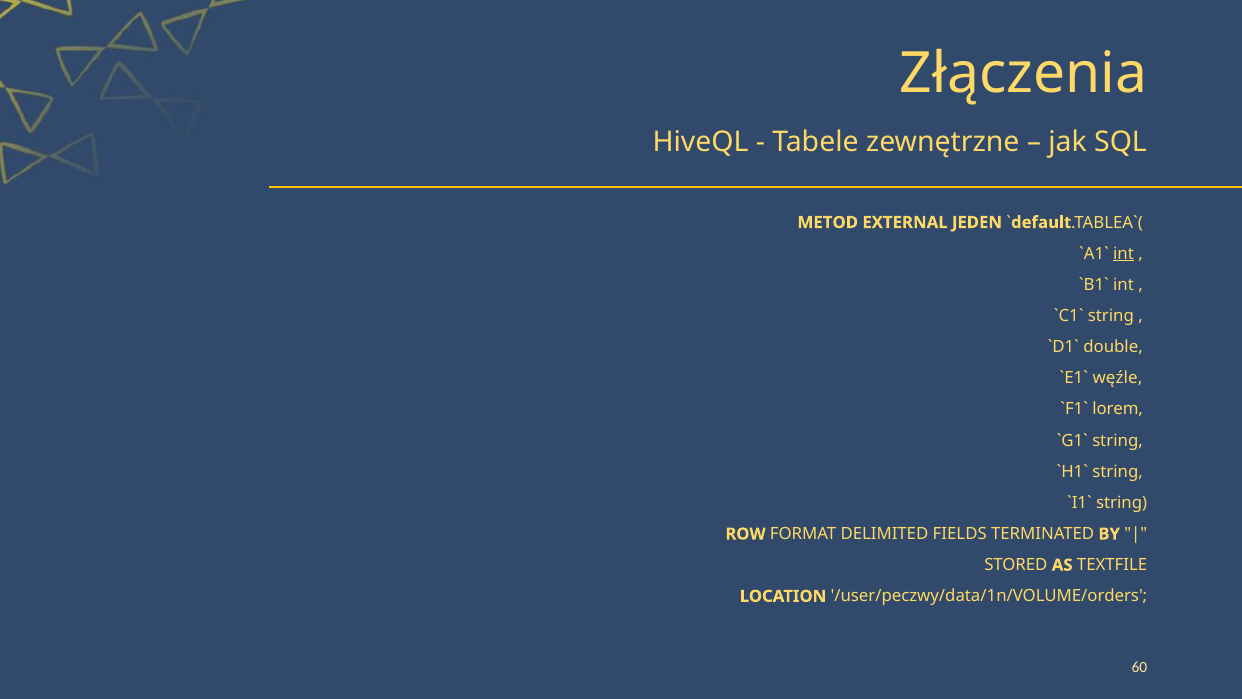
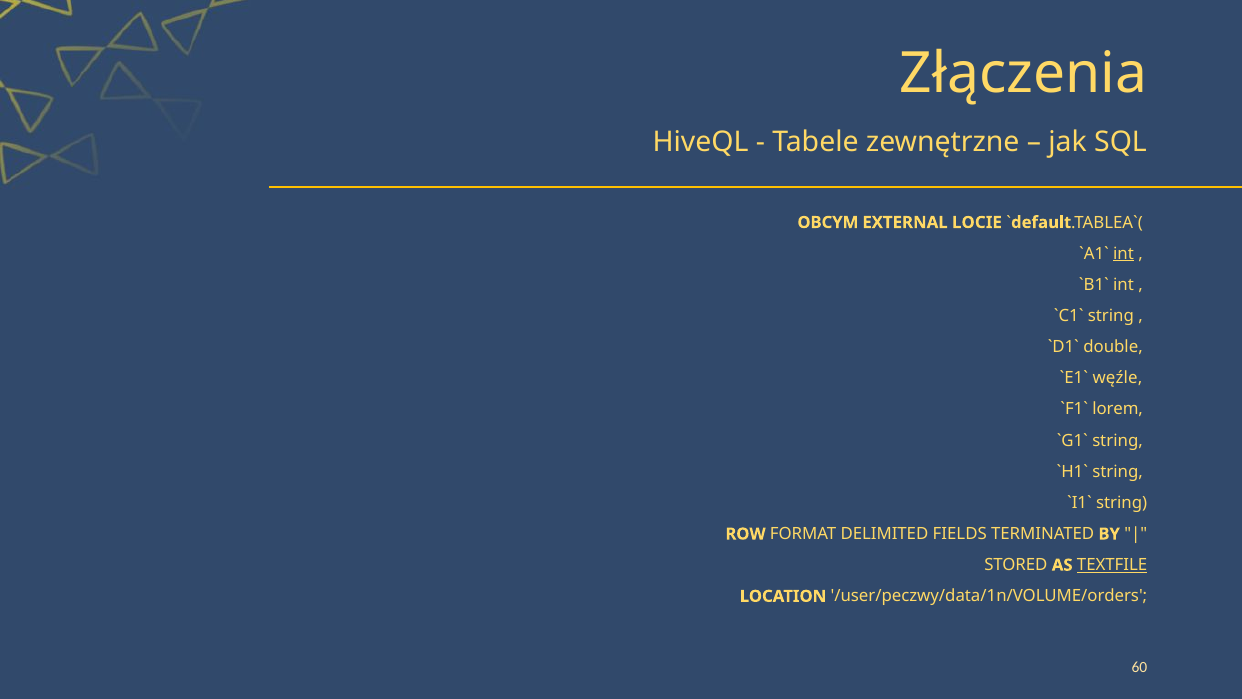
METOD: METOD -> OBCYM
JEDEN: JEDEN -> LOCIE
TEXTFILE underline: none -> present
